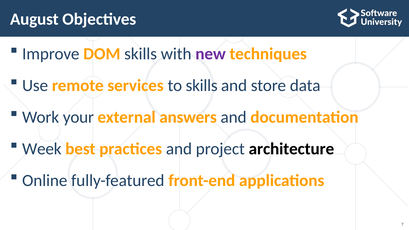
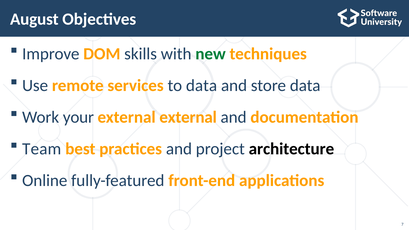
new colour: purple -> green
to skills: skills -> data
external answers: answers -> external
Week: Week -> Team
